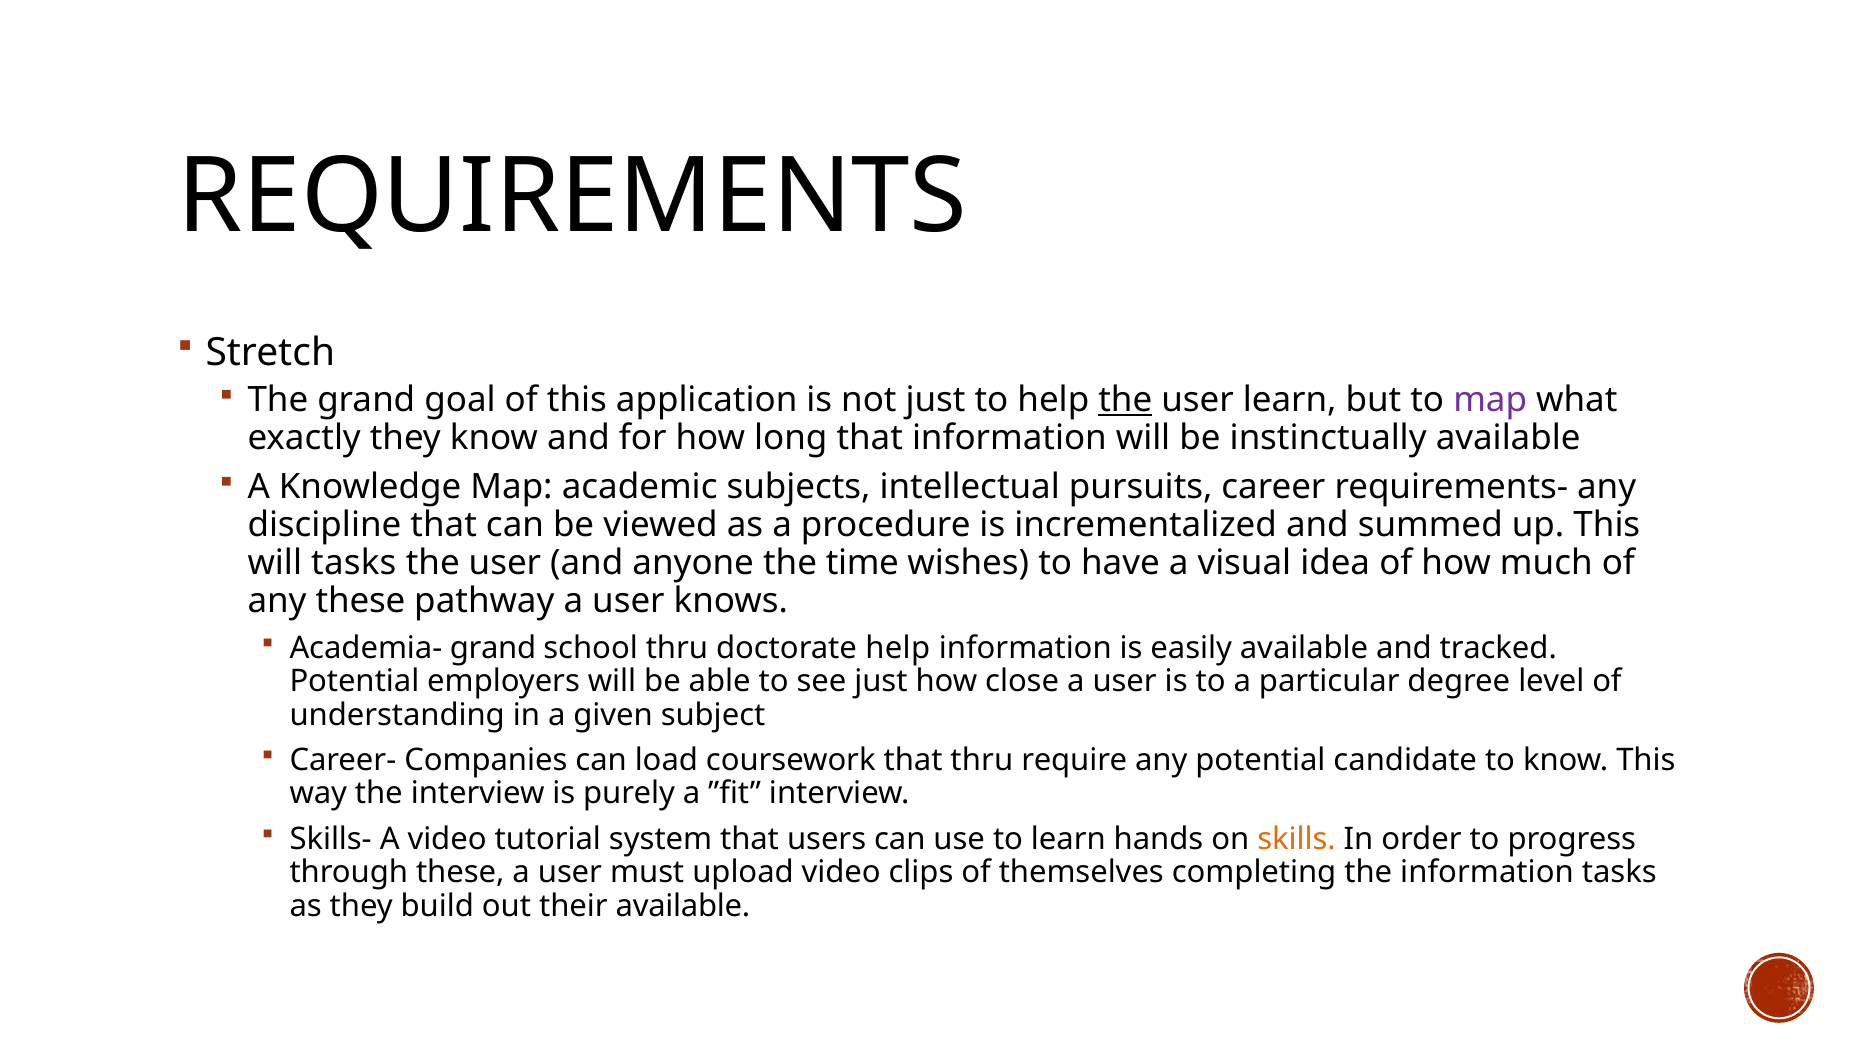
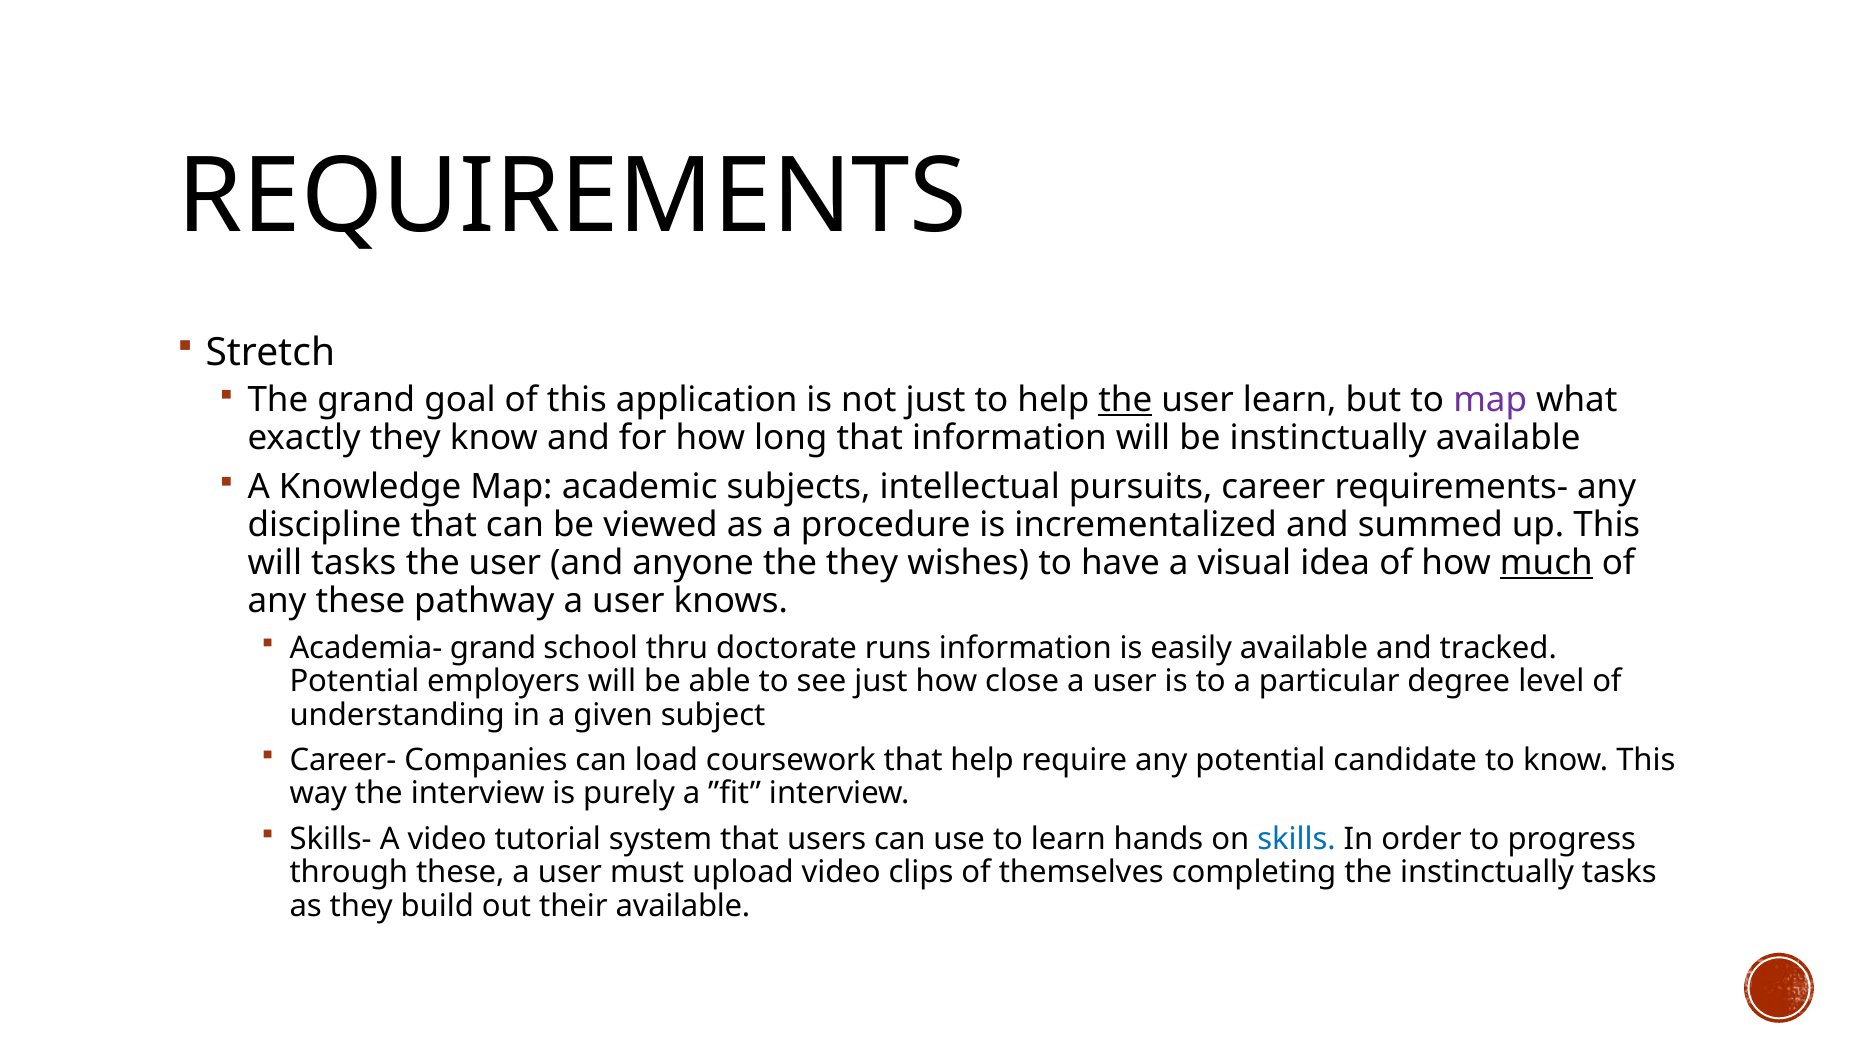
the time: time -> they
much underline: none -> present
doctorate help: help -> runs
that thru: thru -> help
skills colour: orange -> blue
the information: information -> instinctually
